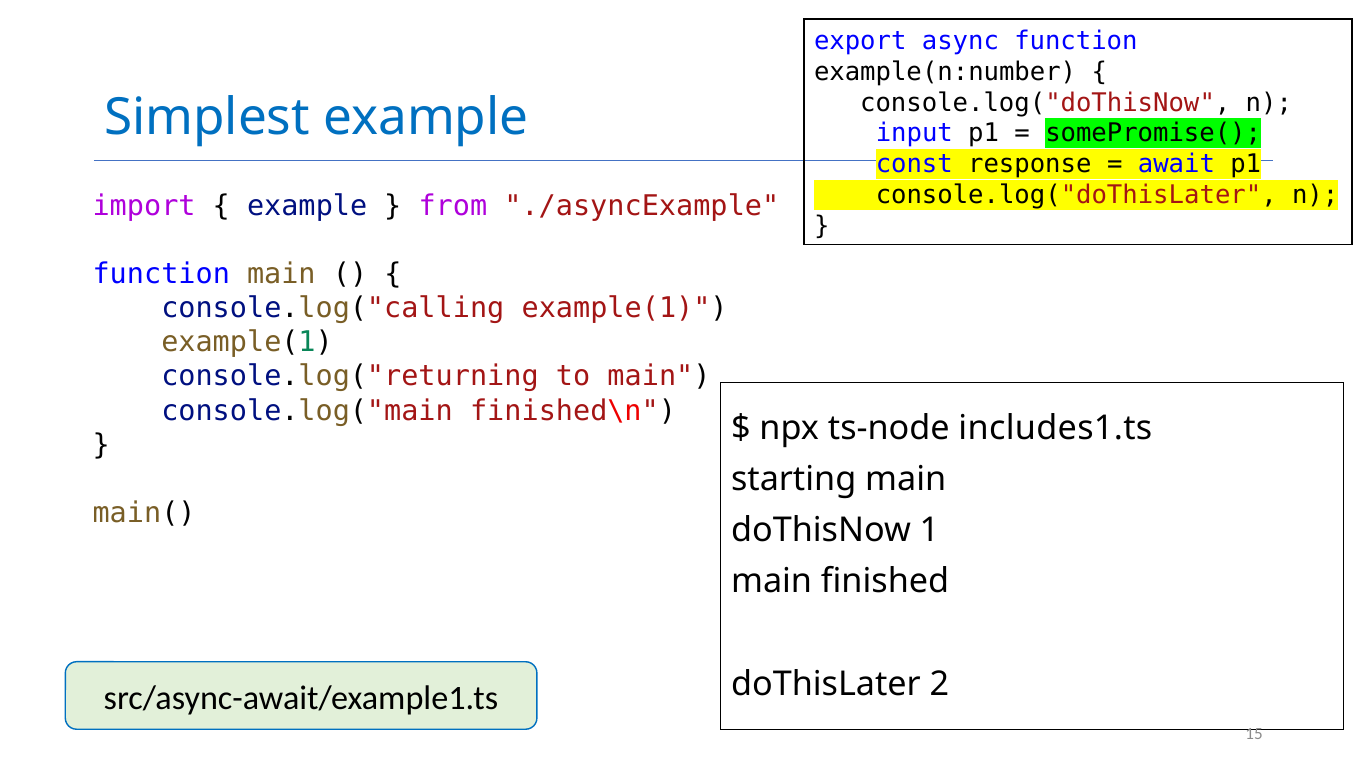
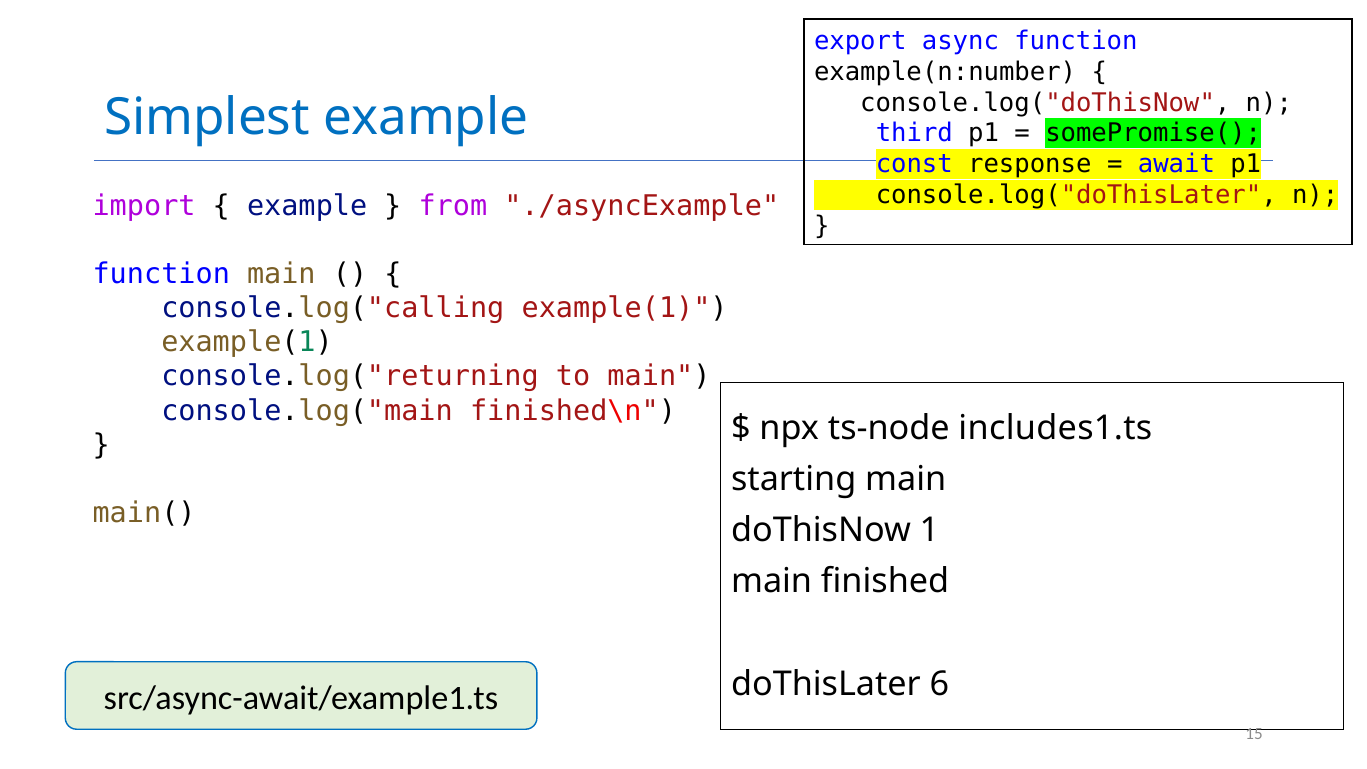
input: input -> third
2: 2 -> 6
